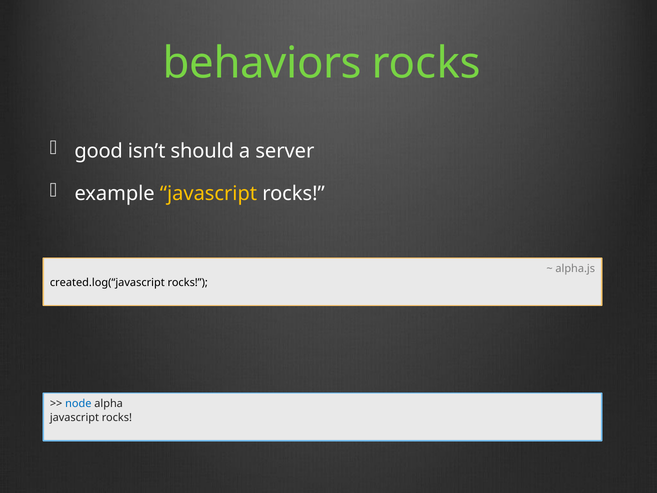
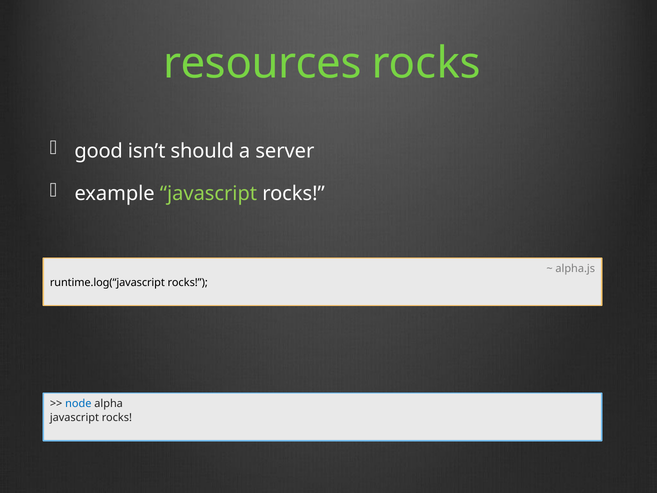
behaviors: behaviors -> resources
javascript at (208, 193) colour: yellow -> light green
created.log(“javascript: created.log(“javascript -> runtime.log(“javascript
